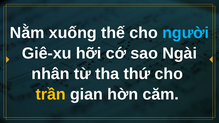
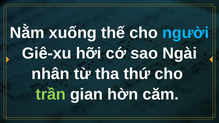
trần colour: yellow -> light green
